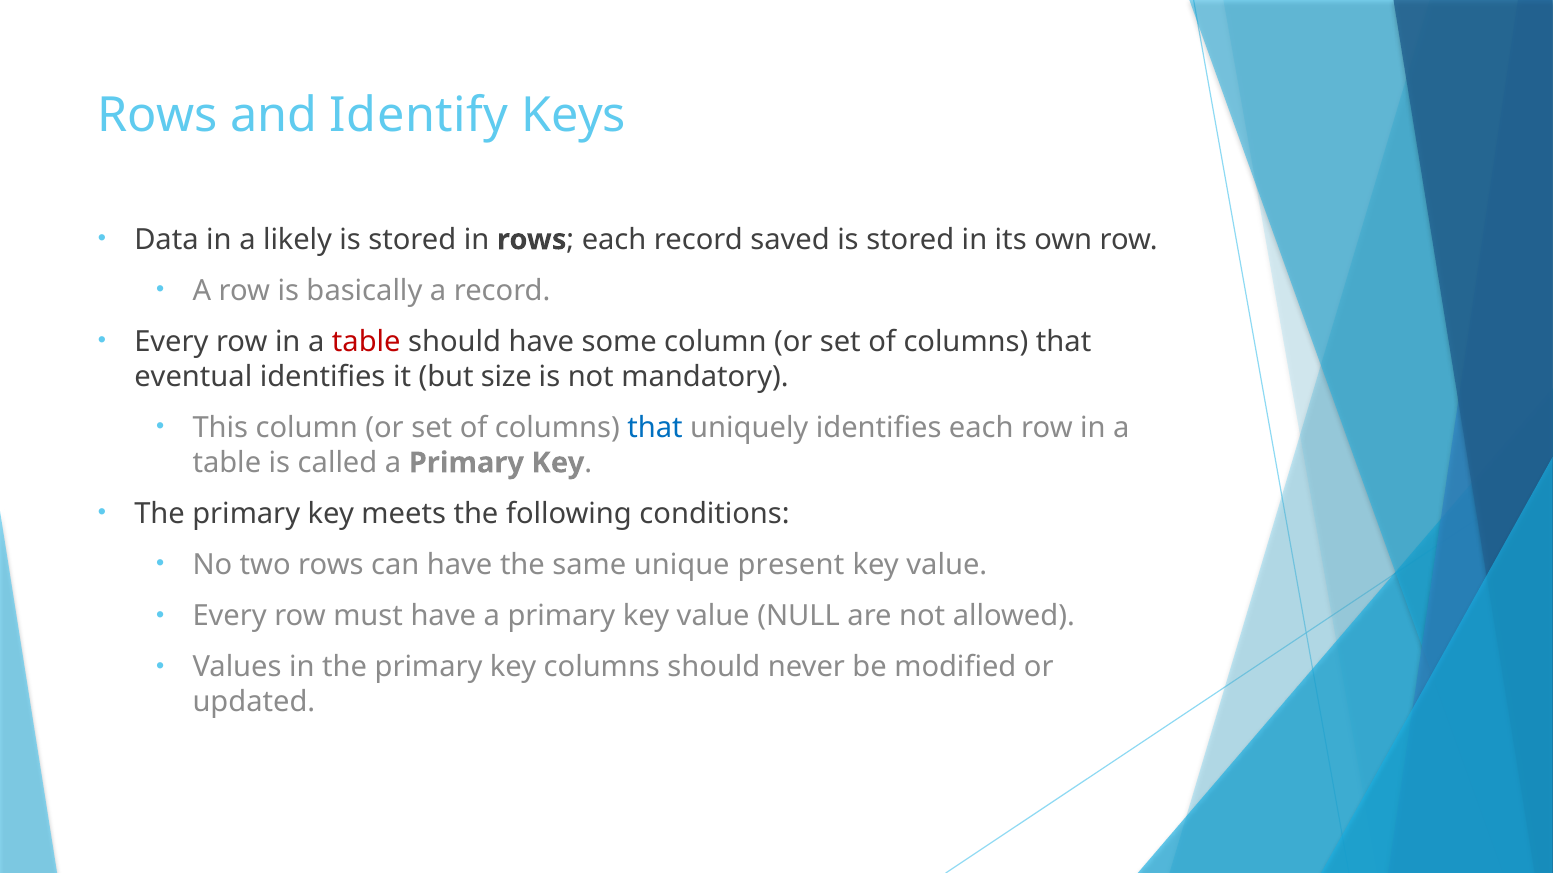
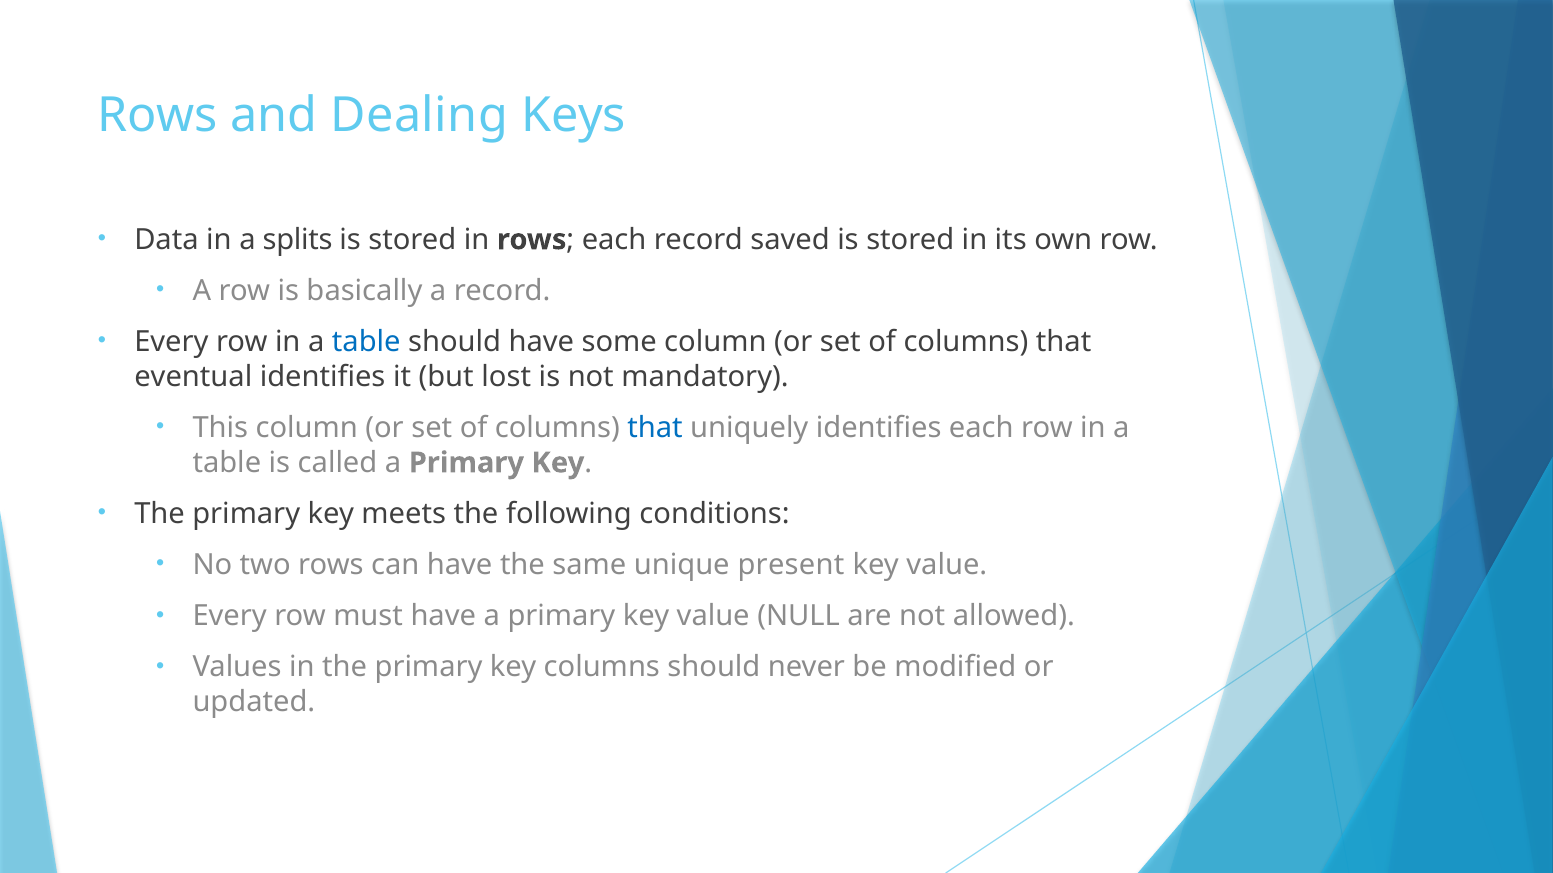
Identify: Identify -> Dealing
likely: likely -> splits
table at (366, 342) colour: red -> blue
size: size -> lost
